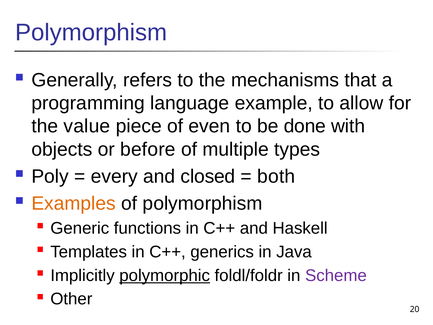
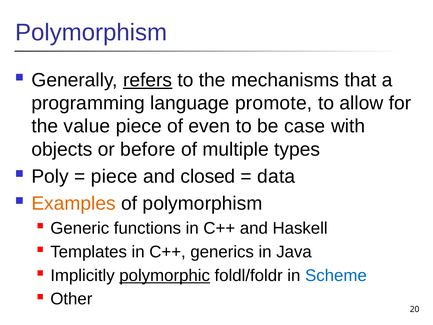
refers underline: none -> present
example: example -> promote
done: done -> case
every at (114, 176): every -> piece
both: both -> data
Scheme colour: purple -> blue
